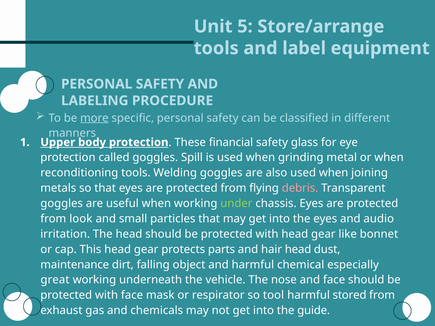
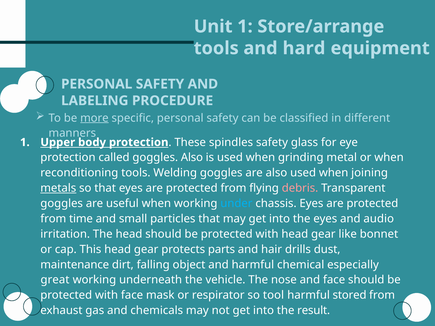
Unit 5: 5 -> 1
label: label -> hard
financial: financial -> spindles
goggles Spill: Spill -> Also
metals underline: none -> present
under colour: light green -> light blue
look: look -> time
hair head: head -> drills
guide: guide -> result
